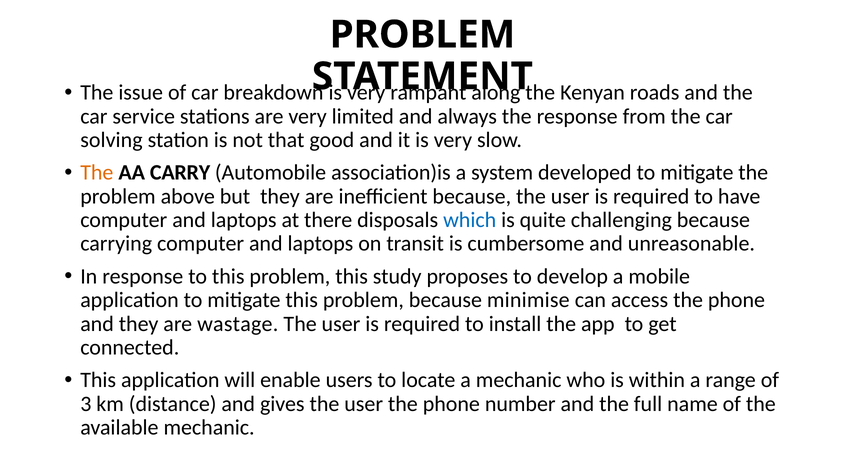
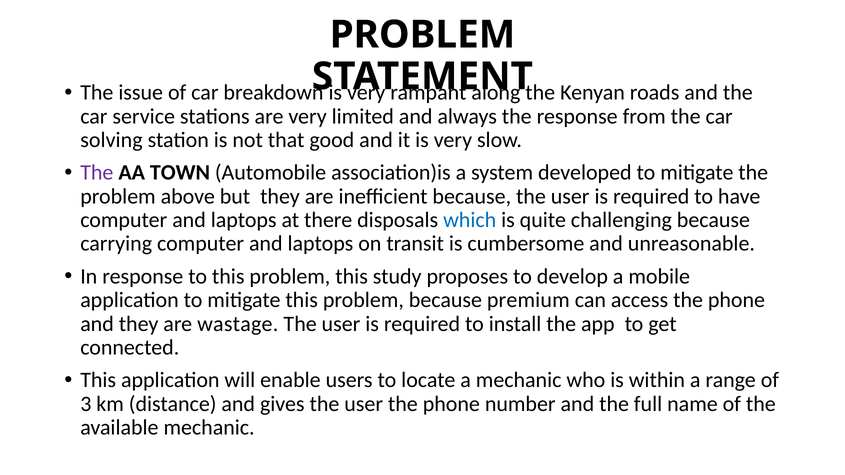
The at (97, 173) colour: orange -> purple
CARRY: CARRY -> TOWN
minimise: minimise -> premium
